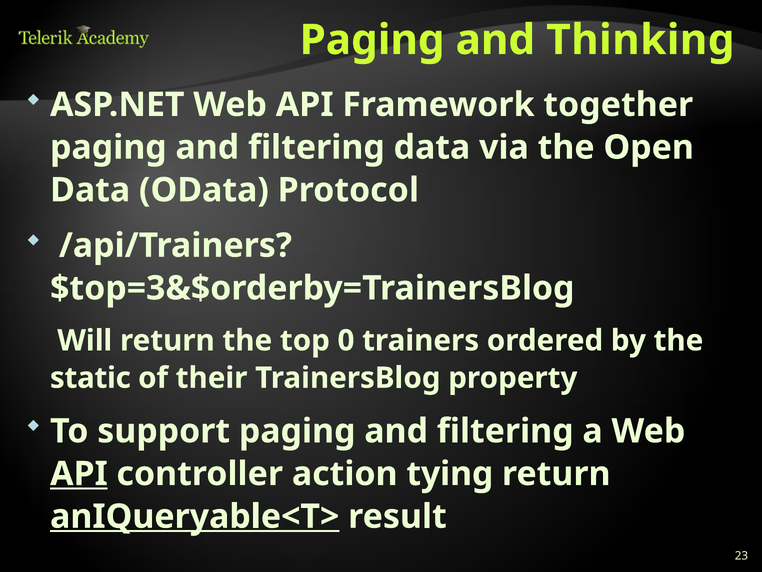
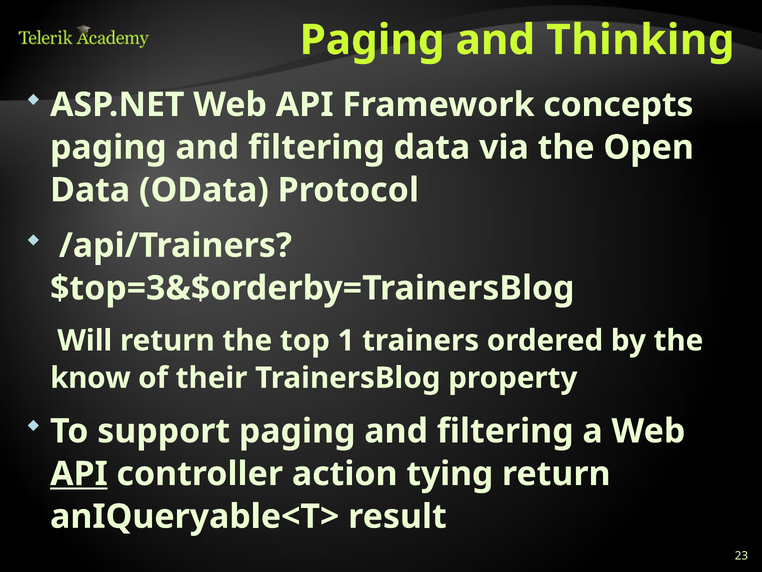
together: together -> concepts
0: 0 -> 1
static: static -> know
anIQueryable<T> underline: present -> none
